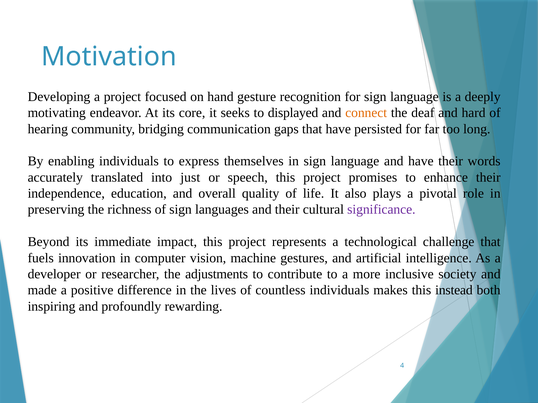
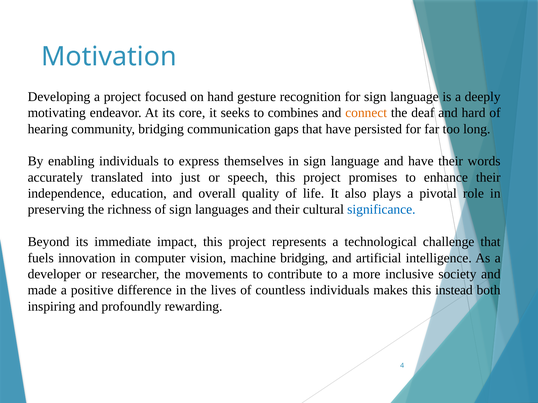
displayed: displayed -> combines
significance colour: purple -> blue
machine gestures: gestures -> bridging
adjustments: adjustments -> movements
